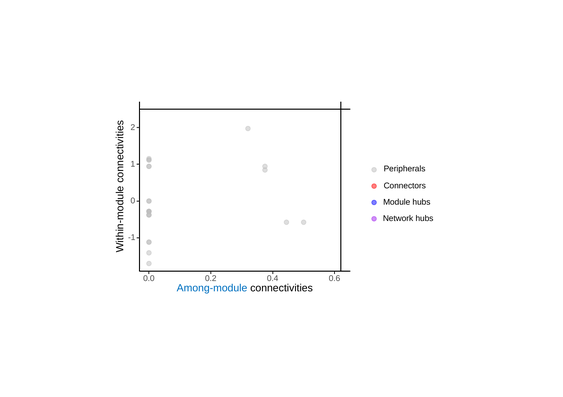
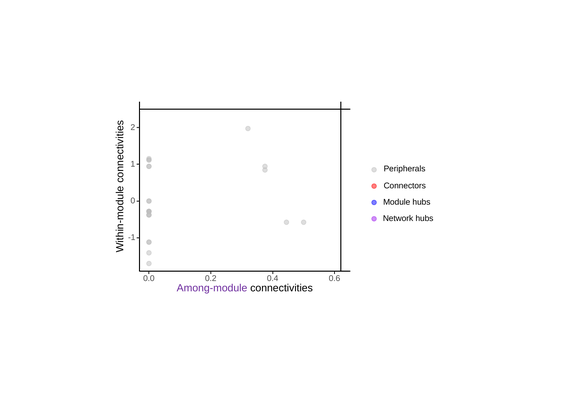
Among-module colour: blue -> purple
